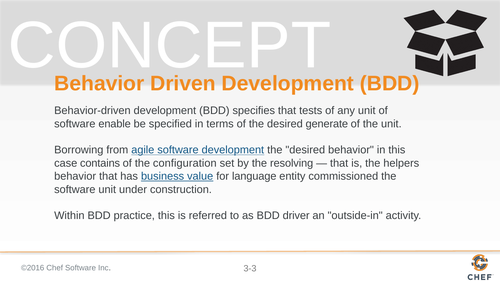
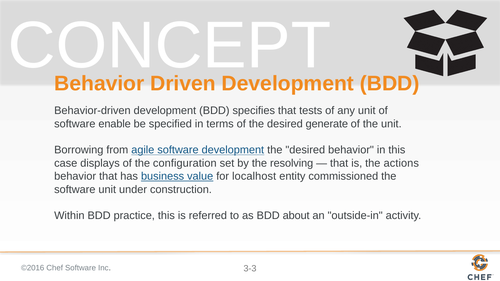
contains: contains -> displays
helpers: helpers -> actions
language: language -> localhost
driver: driver -> about
